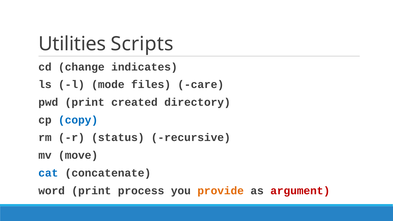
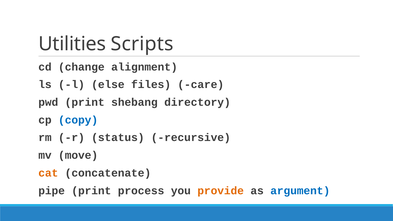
indicates: indicates -> alignment
mode: mode -> else
created: created -> shebang
cat colour: blue -> orange
word: word -> pipe
argument colour: red -> blue
